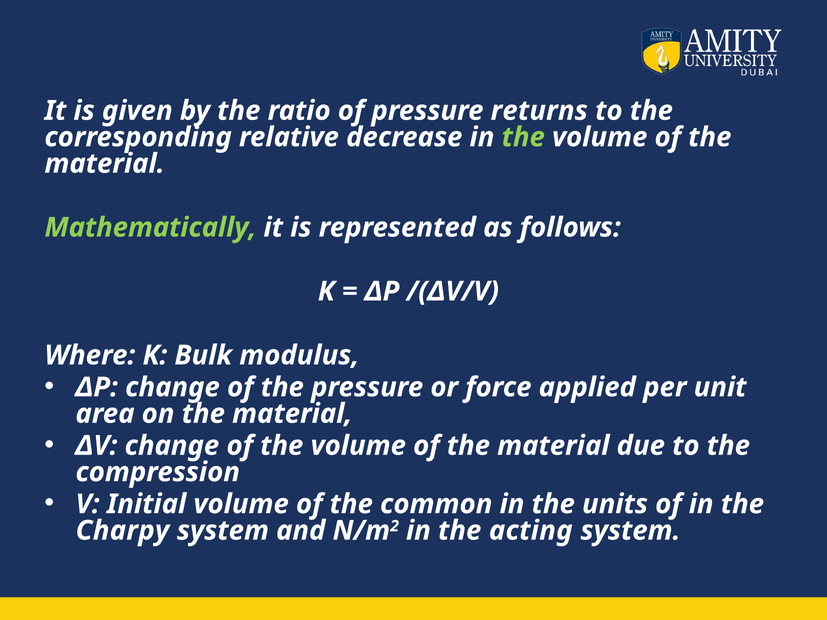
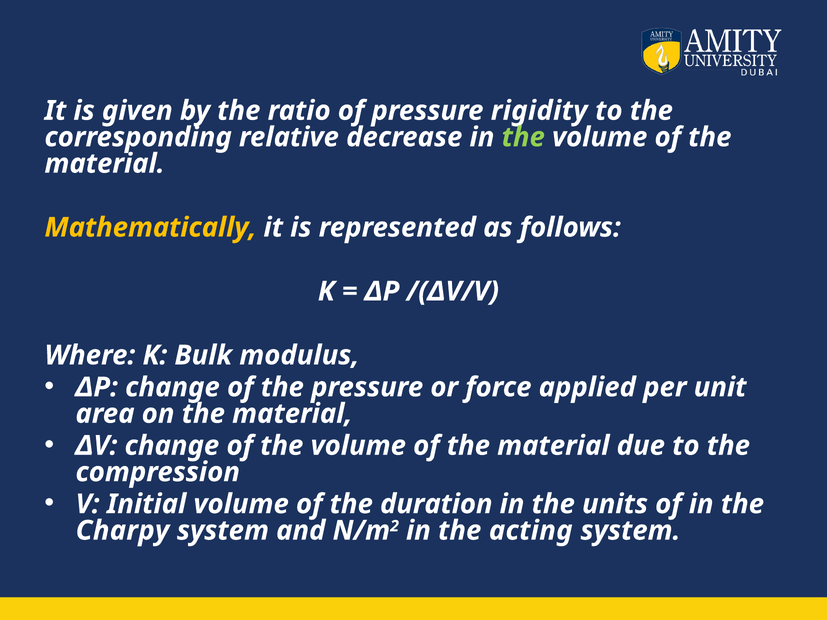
returns: returns -> rigidity
Mathematically colour: light green -> yellow
common: common -> duration
